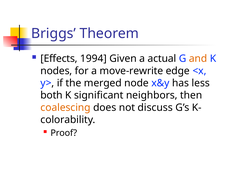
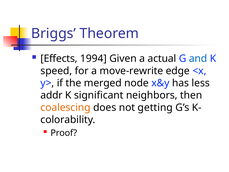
and colour: orange -> blue
nodes: nodes -> speed
both: both -> addr
discuss: discuss -> getting
